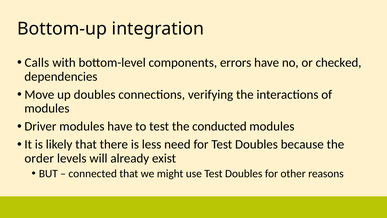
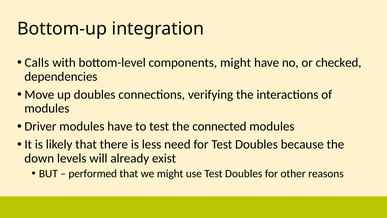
components errors: errors -> might
conducted: conducted -> connected
order: order -> down
connected: connected -> performed
